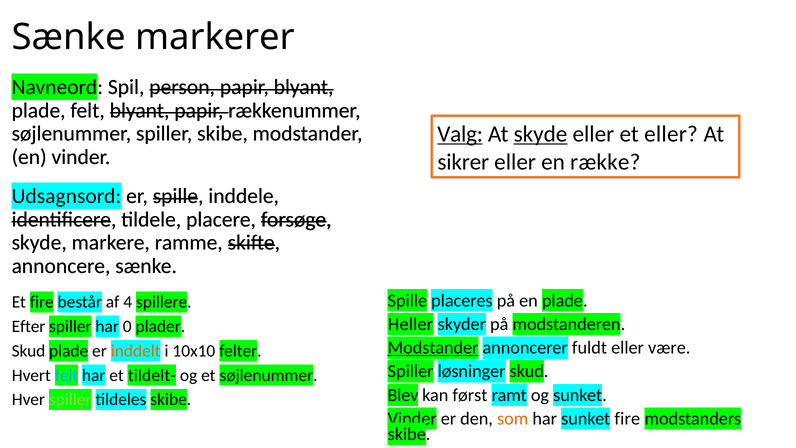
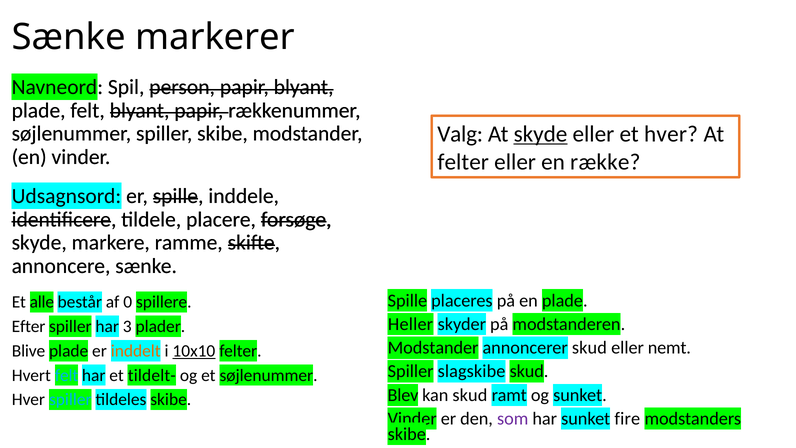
Valg underline: present -> none
et eller: eller -> hver
sikrer at (463, 162): sikrer -> felter
Et fire: fire -> alle
4: 4 -> 0
0: 0 -> 3
Modstander at (433, 348) underline: present -> none
annoncerer fuldt: fuldt -> skud
være: være -> nemt
Skud at (29, 351): Skud -> Blive
10x10 underline: none -> present
løsninger: løsninger -> slagskibe
kan først: først -> skud
spiller at (70, 399) colour: light green -> light blue
som colour: orange -> purple
